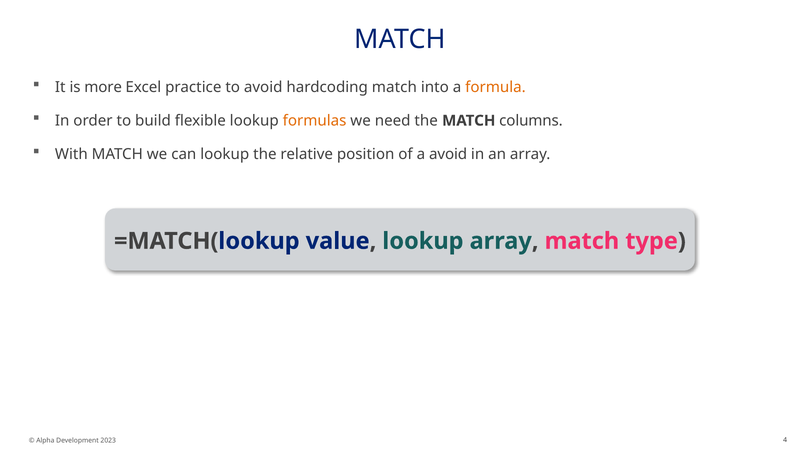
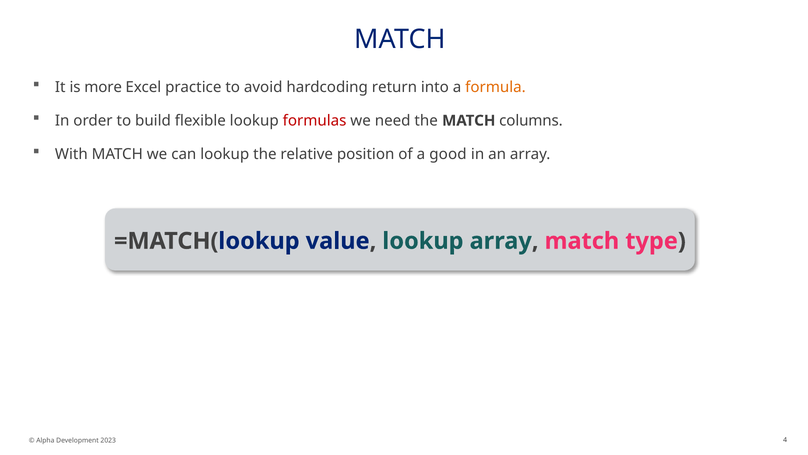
hardcoding match: match -> return
formulas colour: orange -> red
a avoid: avoid -> good
